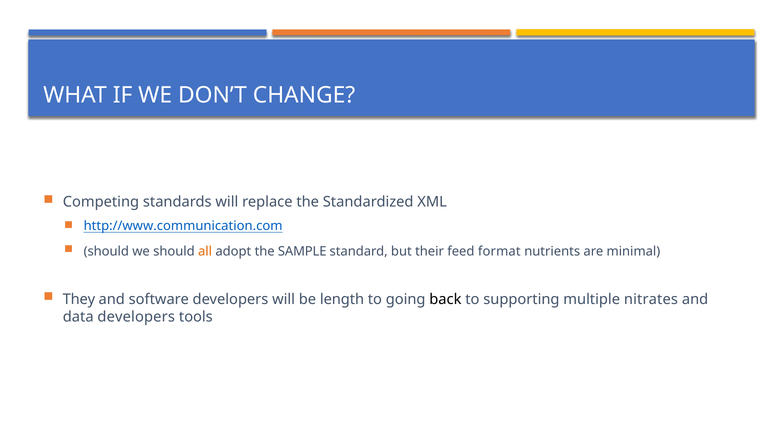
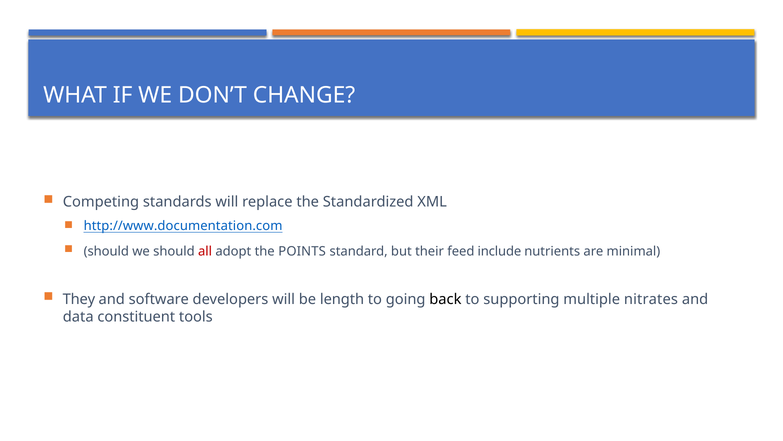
http://www.communication.com: http://www.communication.com -> http://www.documentation.com
all colour: orange -> red
SAMPLE: SAMPLE -> POINTS
format: format -> include
data developers: developers -> constituent
